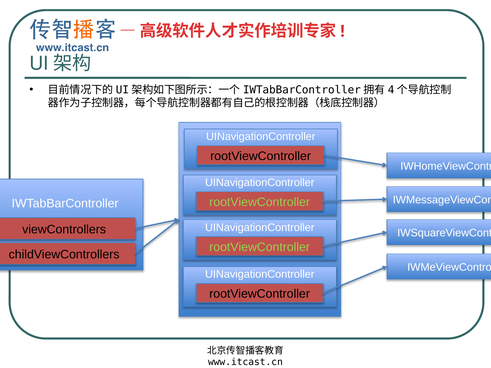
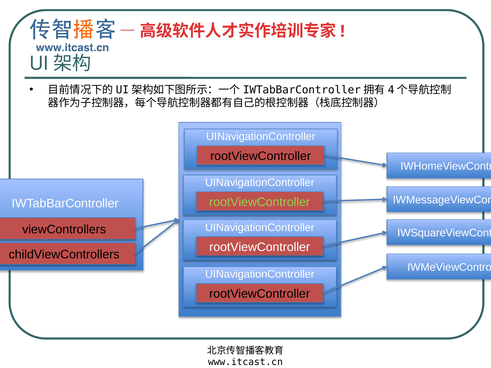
rootViewController at (260, 247) colour: light green -> white
